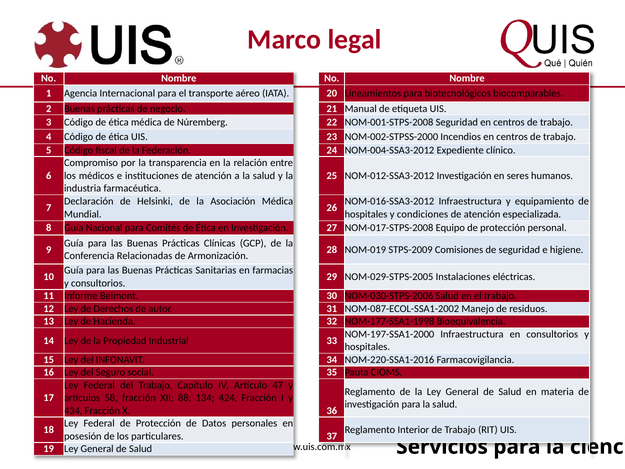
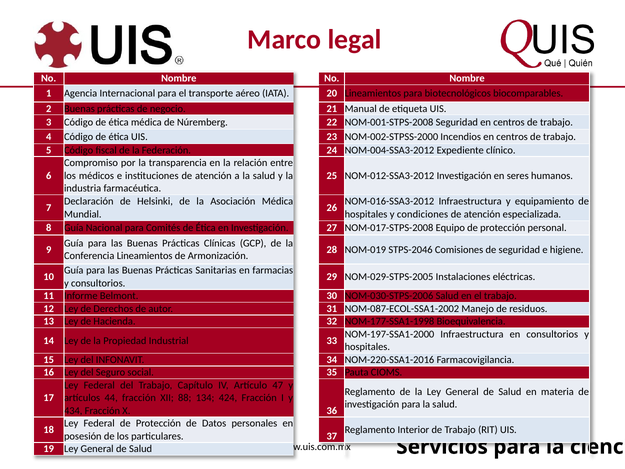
STPS-2009: STPS-2009 -> STPS-2046
Conferencia Relacionadas: Relacionadas -> Lineamientos
58: 58 -> 44
